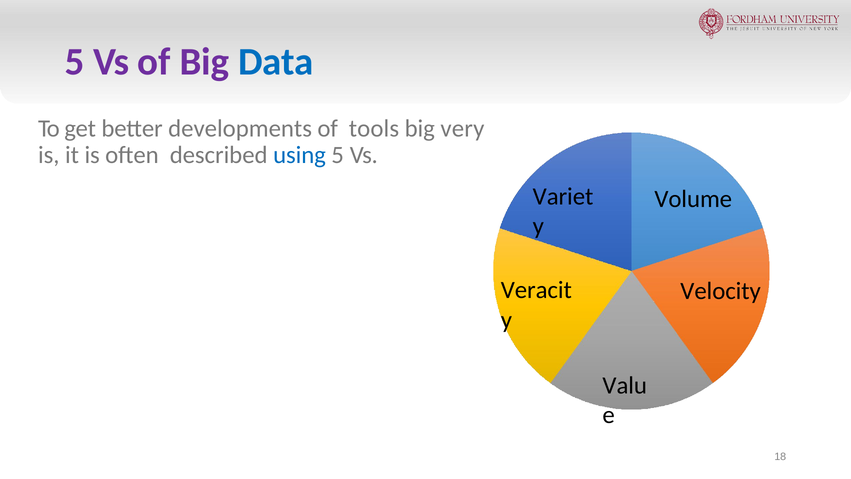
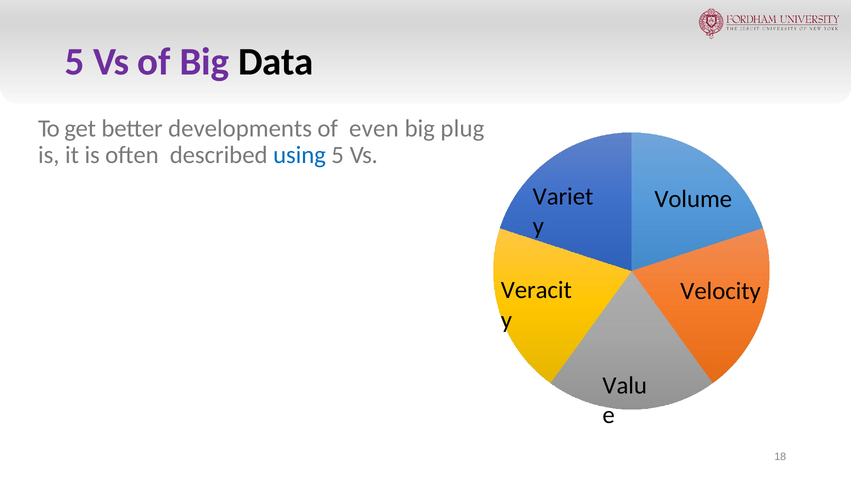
Data colour: blue -> black
tools: tools -> even
very: very -> plug
